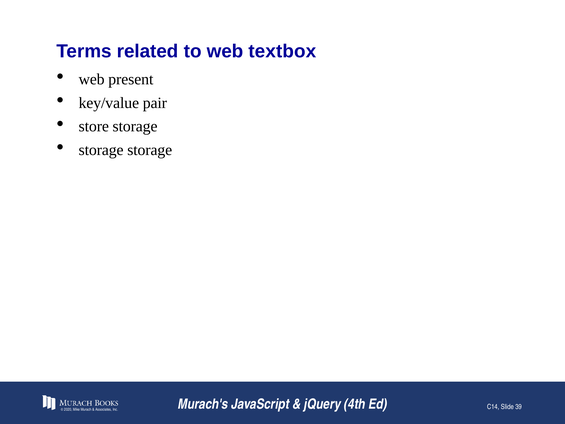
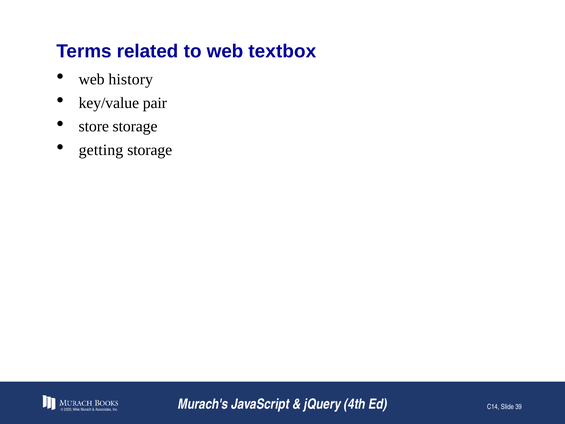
present: present -> history
storage at (101, 150): storage -> getting
